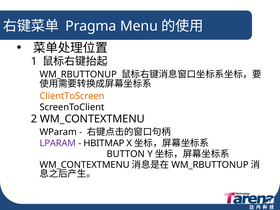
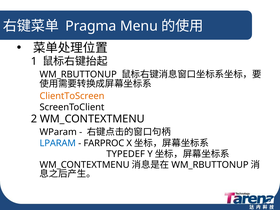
LPARAM colour: purple -> blue
HBITMAP: HBITMAP -> FARPROC
BUTTON: BUTTON -> TYPEDEF
